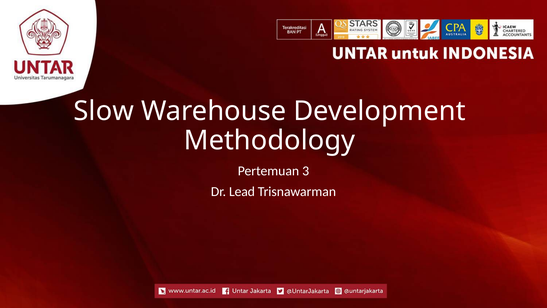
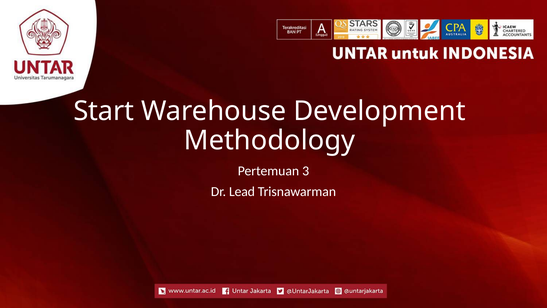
Slow: Slow -> Start
